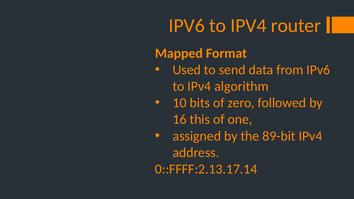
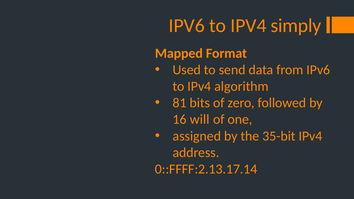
router: router -> simply
10: 10 -> 81
this: this -> will
89-bit: 89-bit -> 35-bit
